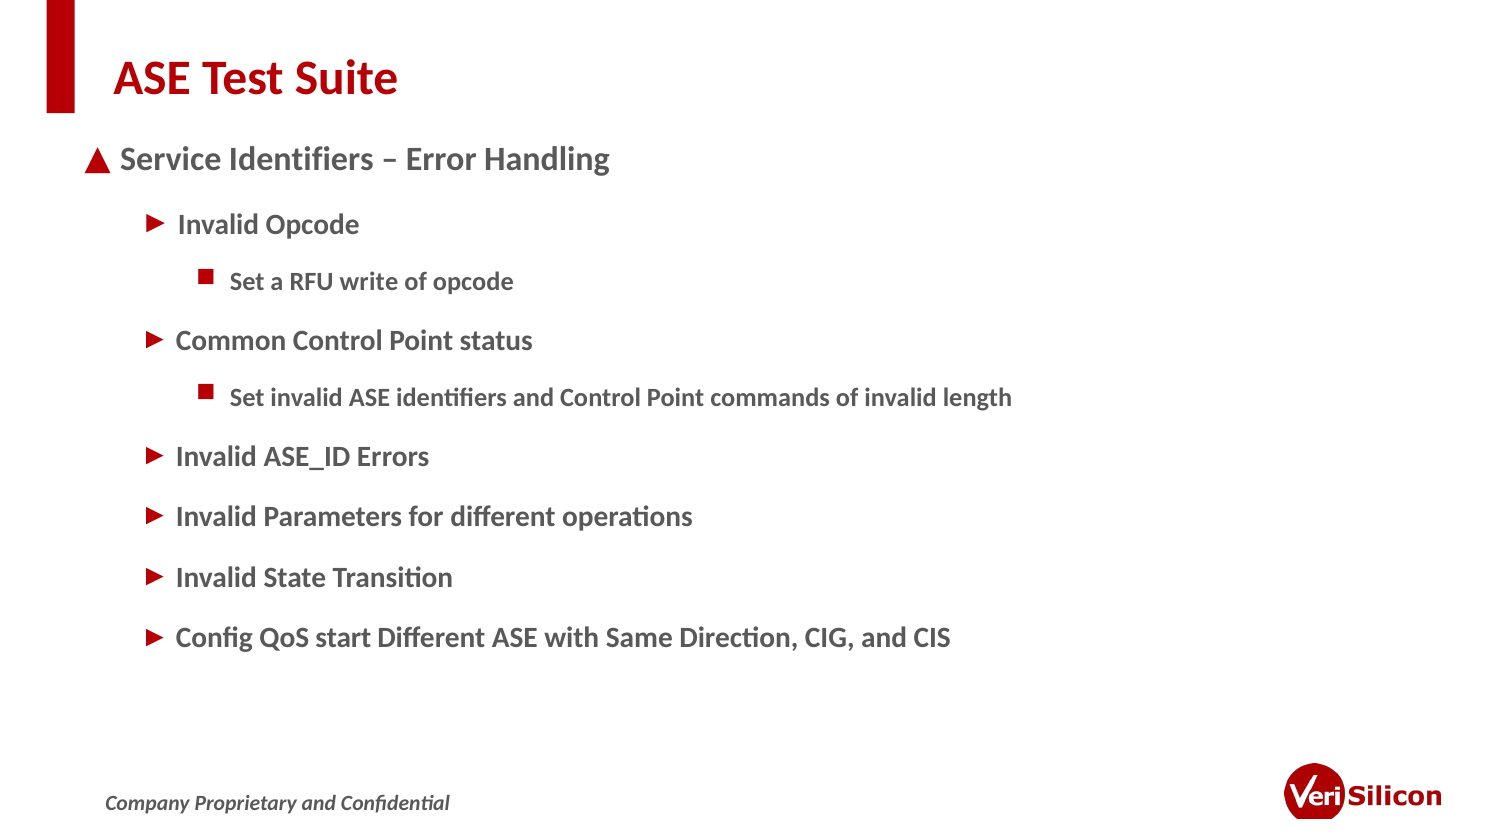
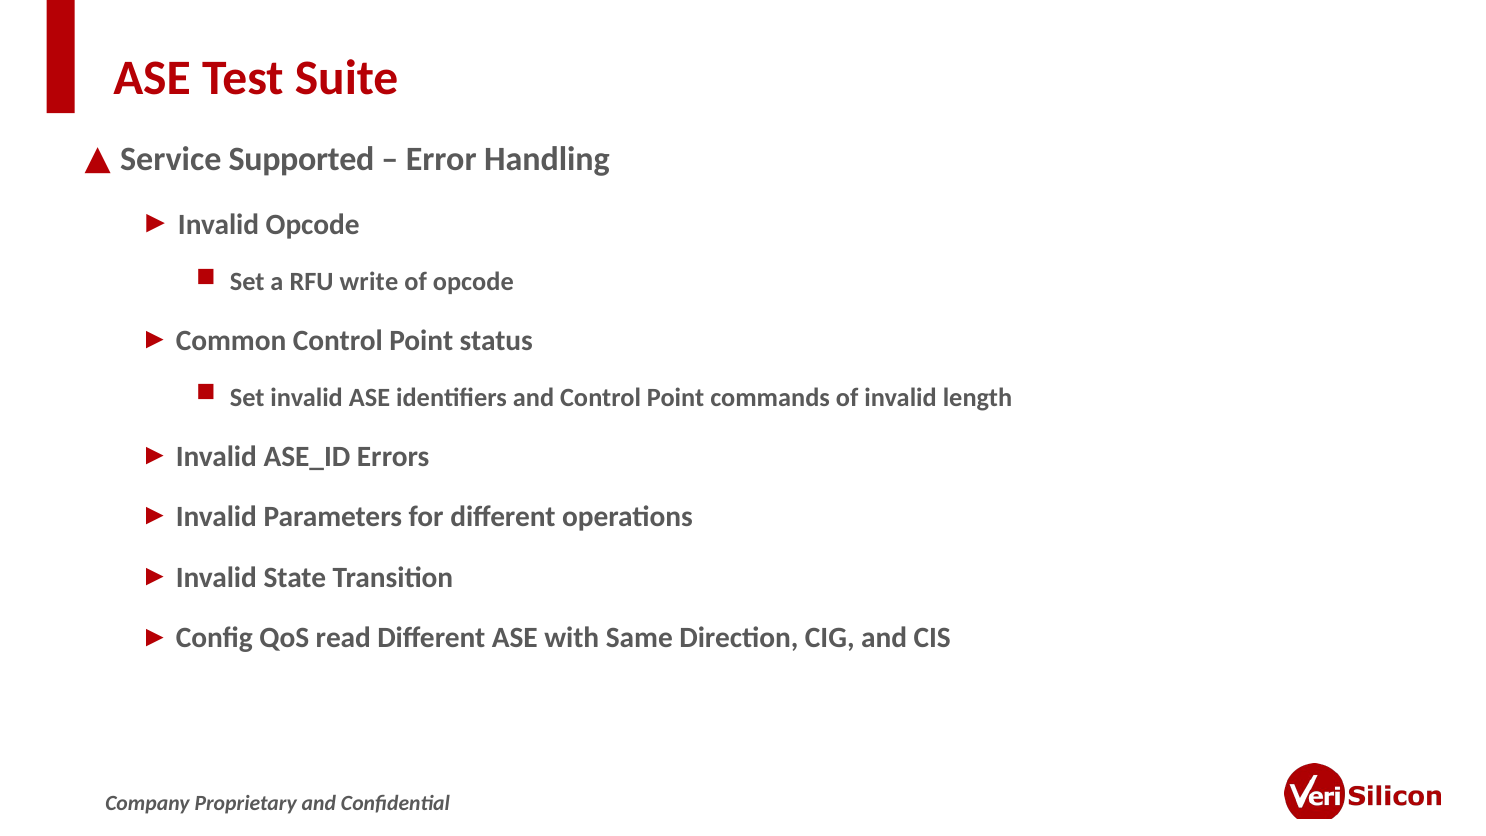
Service Identifiers: Identifiers -> Supported
start: start -> read
